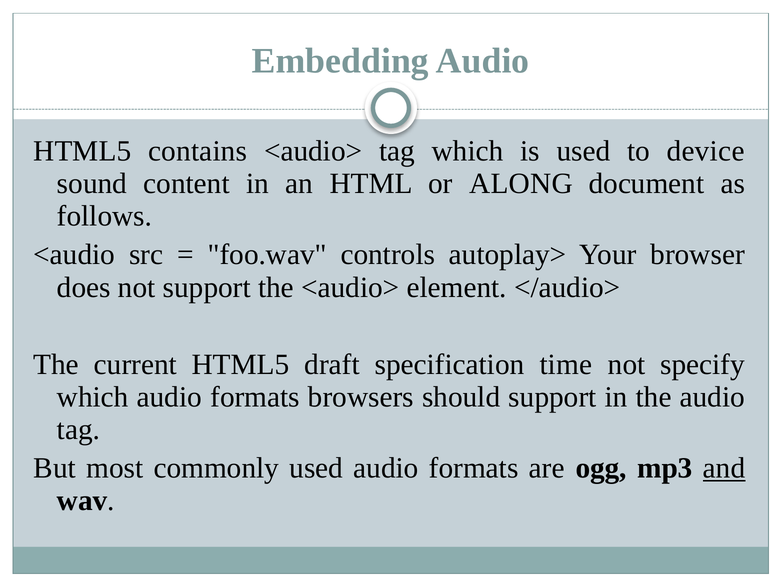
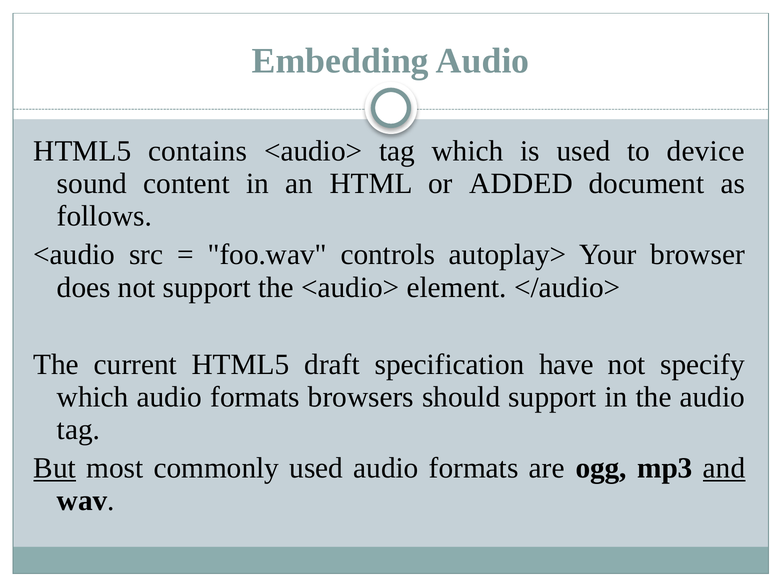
ALONG: ALONG -> ADDED
time: time -> have
But underline: none -> present
